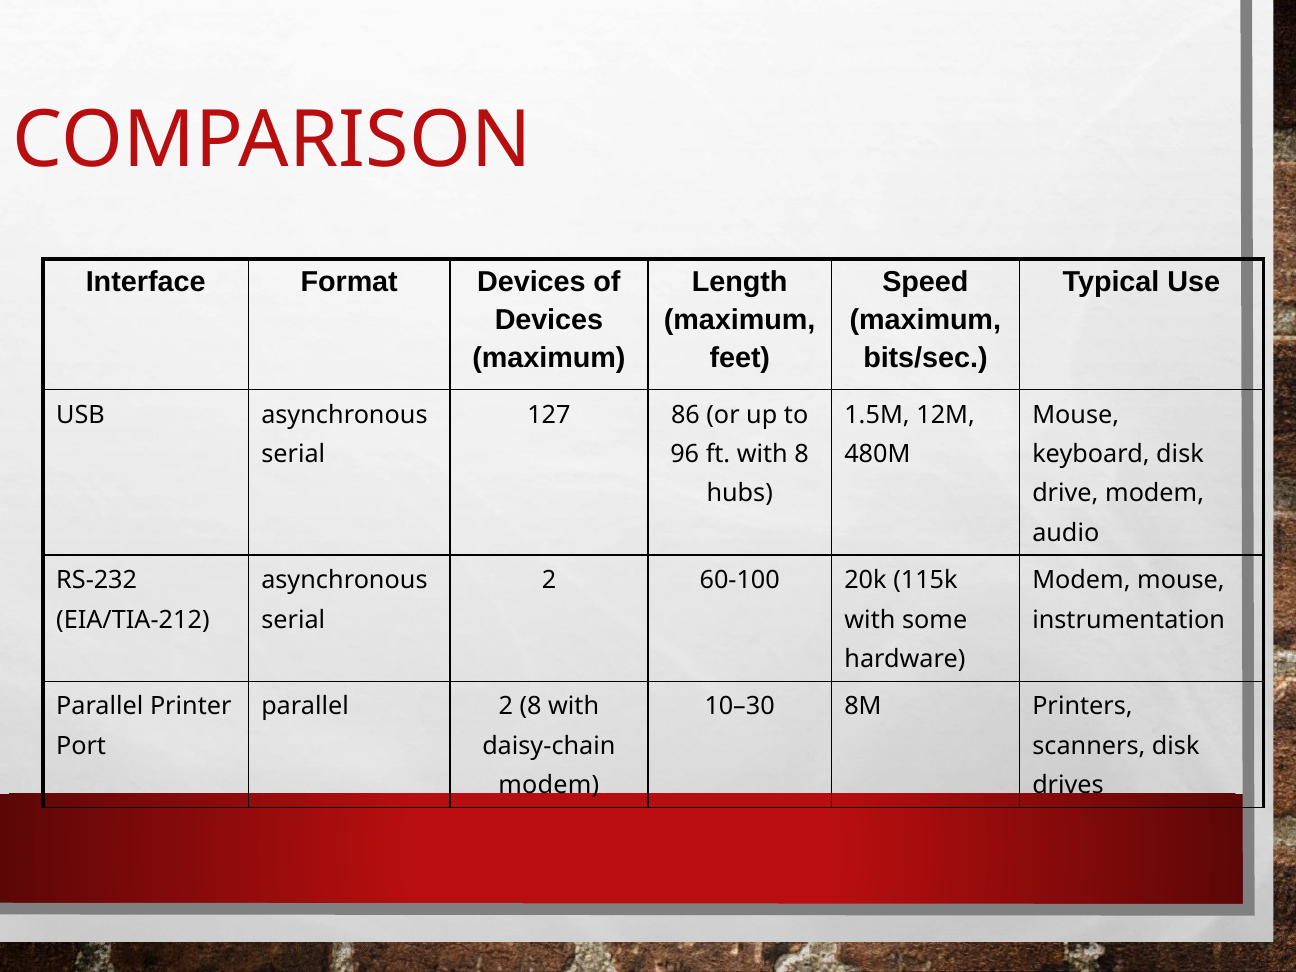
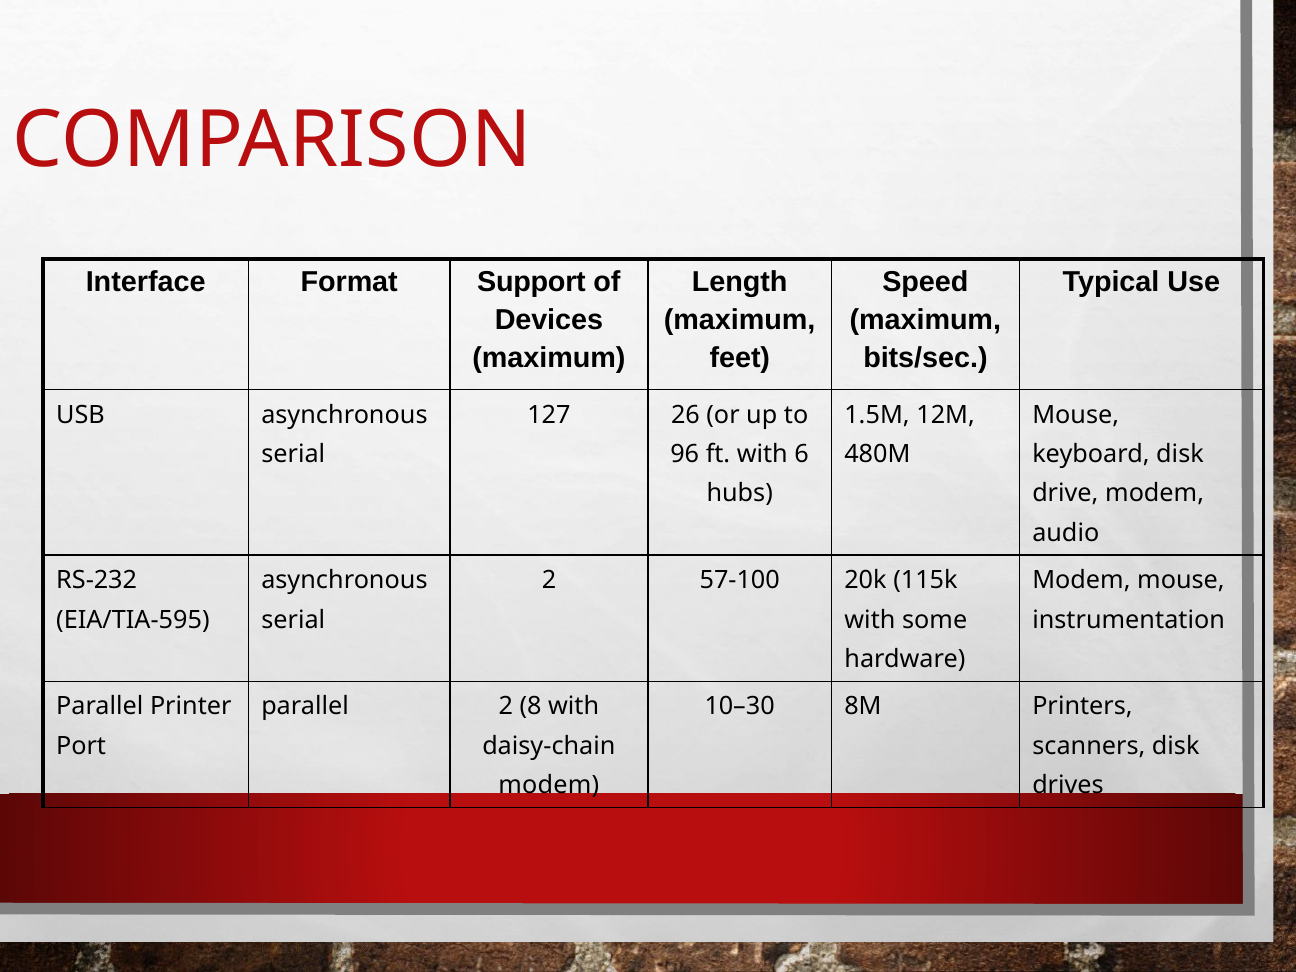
Format Devices: Devices -> Support
86: 86 -> 26
with 8: 8 -> 6
60-100: 60-100 -> 57-100
EIA/TIA-212: EIA/TIA-212 -> EIA/TIA-595
